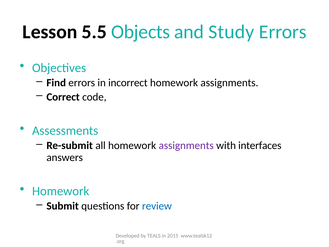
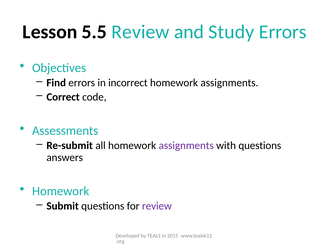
5.5 Objects: Objects -> Review
with interfaces: interfaces -> questions
review at (157, 206) colour: blue -> purple
